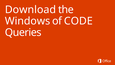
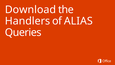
Windows: Windows -> Handlers
CODE: CODE -> ALIAS
